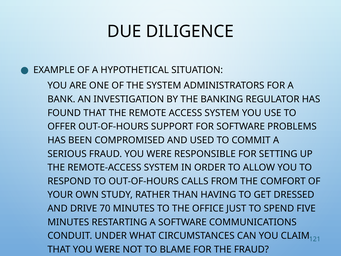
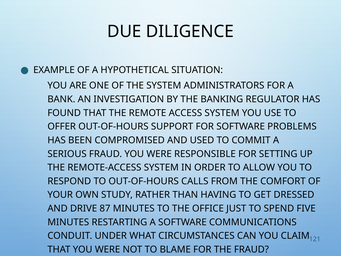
70: 70 -> 87
